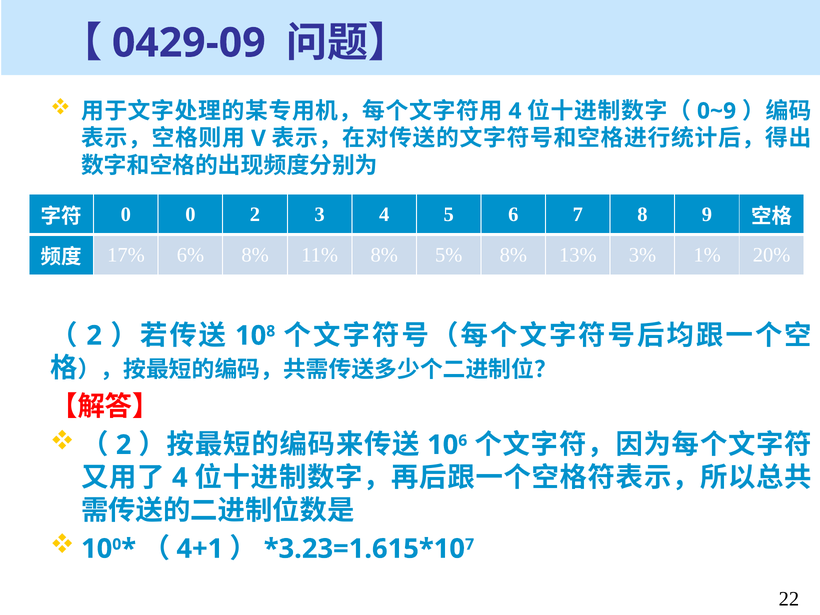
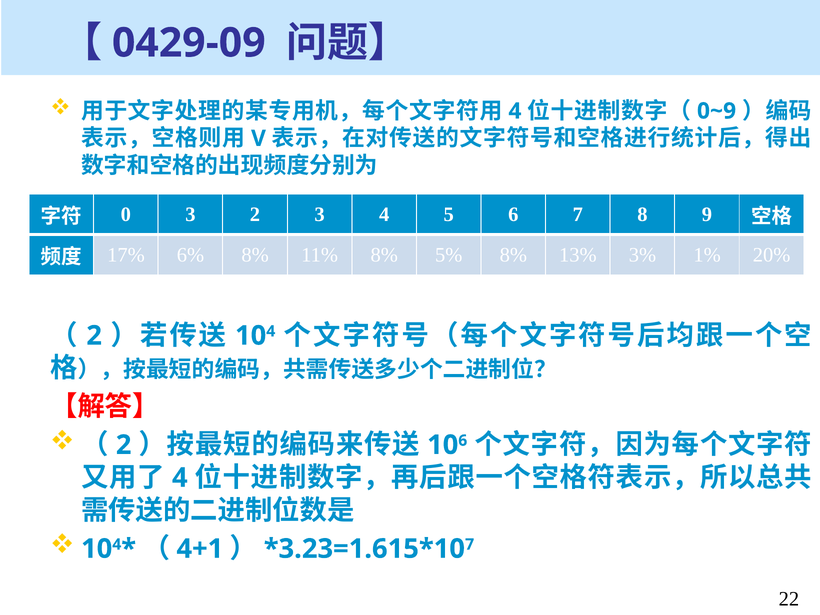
0 0: 0 -> 3
8 at (271, 331): 8 -> 4
0 at (117, 544): 0 -> 4
